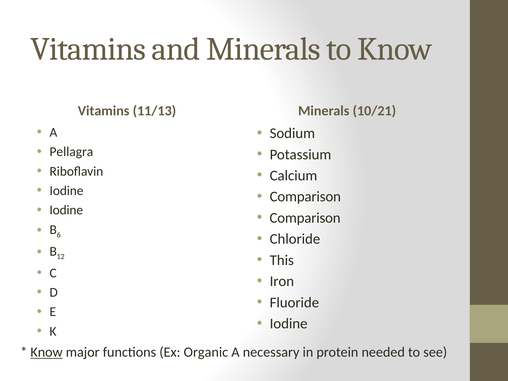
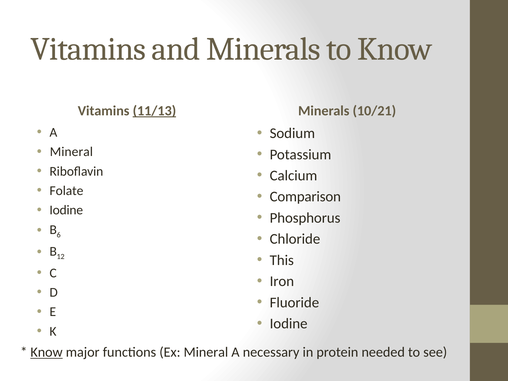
11/13 underline: none -> present
Pellagra at (71, 152): Pellagra -> Mineral
Iodine at (66, 191): Iodine -> Folate
Comparison at (305, 218): Comparison -> Phosphorus
Ex Organic: Organic -> Mineral
